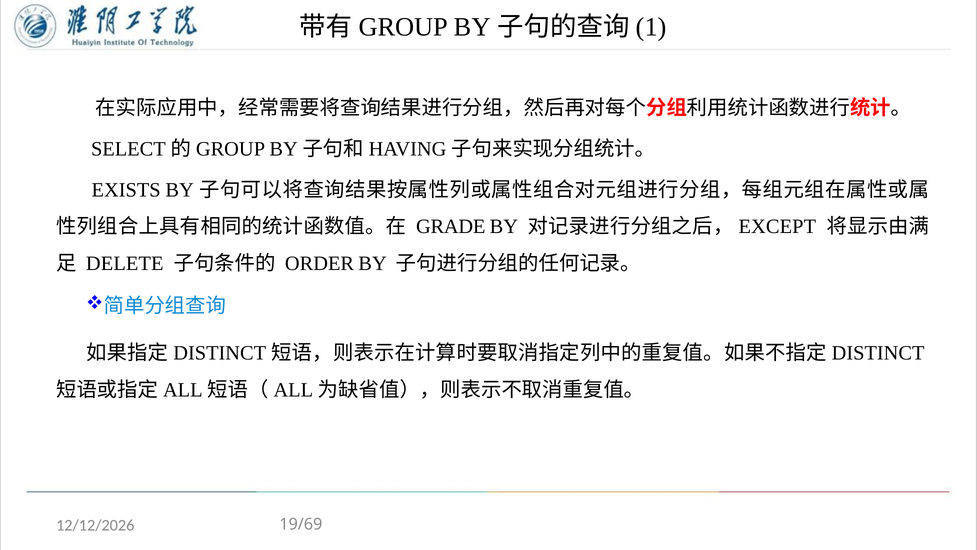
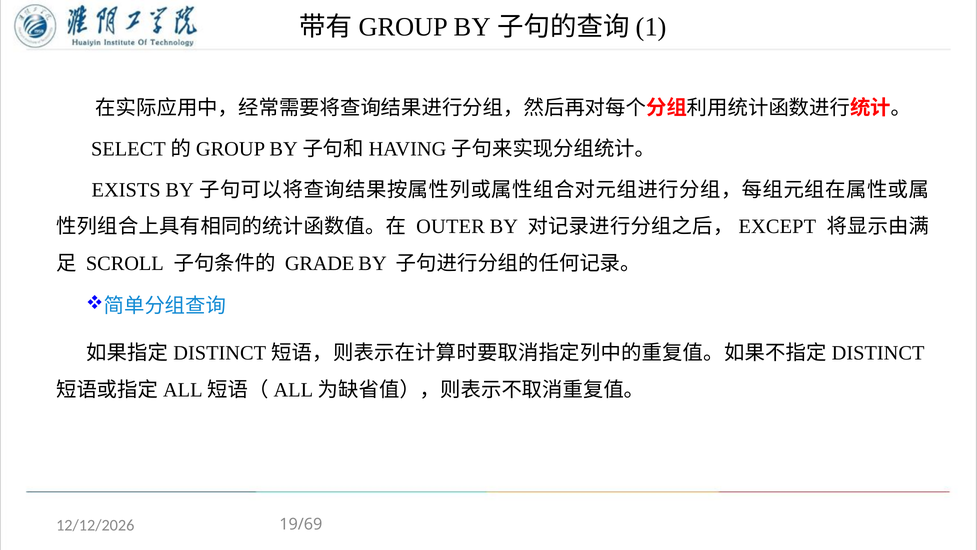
GRADE: GRADE -> OUTER
DELETE: DELETE -> SCROLL
ORDER: ORDER -> GRADE
